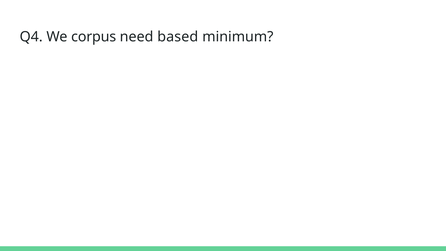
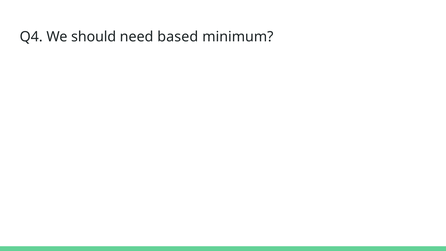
corpus: corpus -> should
